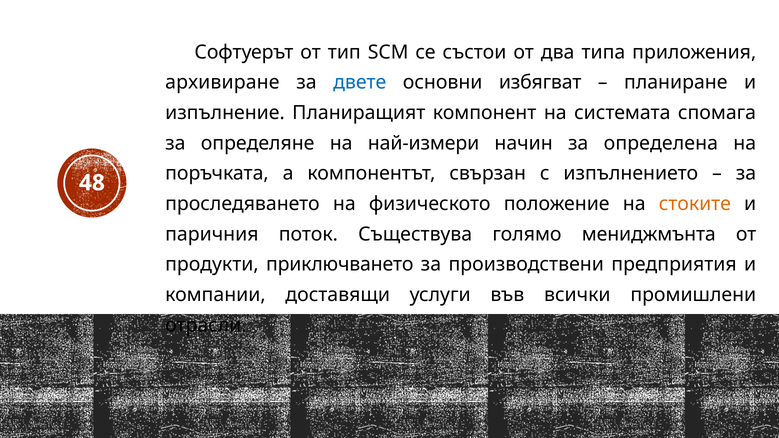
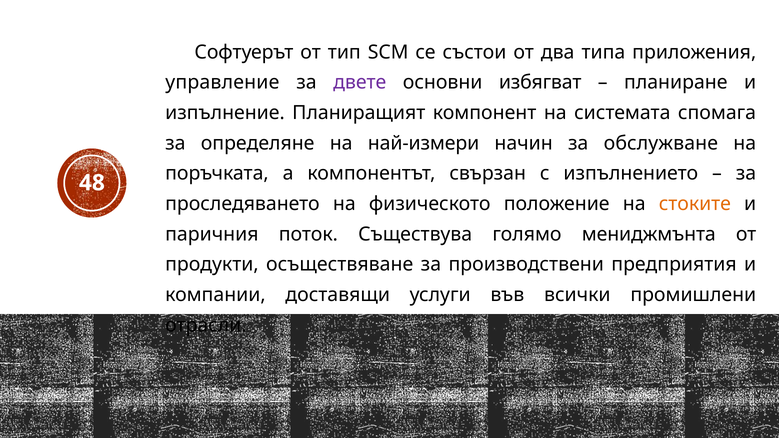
архивиране: архивиране -> управление
двете colour: blue -> purple
определена: определена -> обслужване
приключването: приключването -> осъществяване
